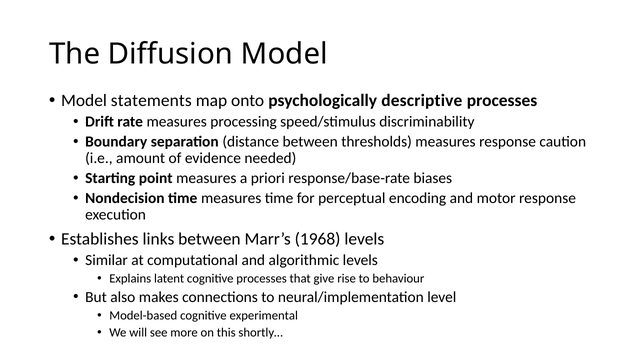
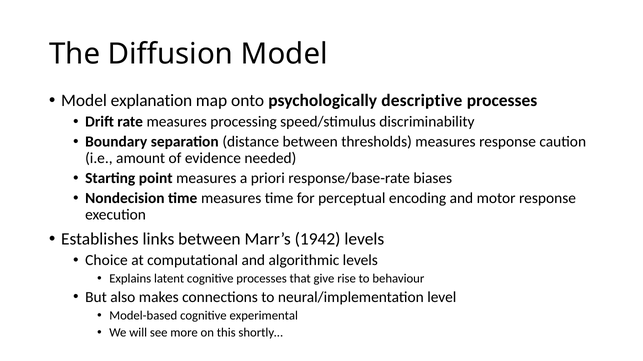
statements: statements -> explanation
1968: 1968 -> 1942
Similar: Similar -> Choice
